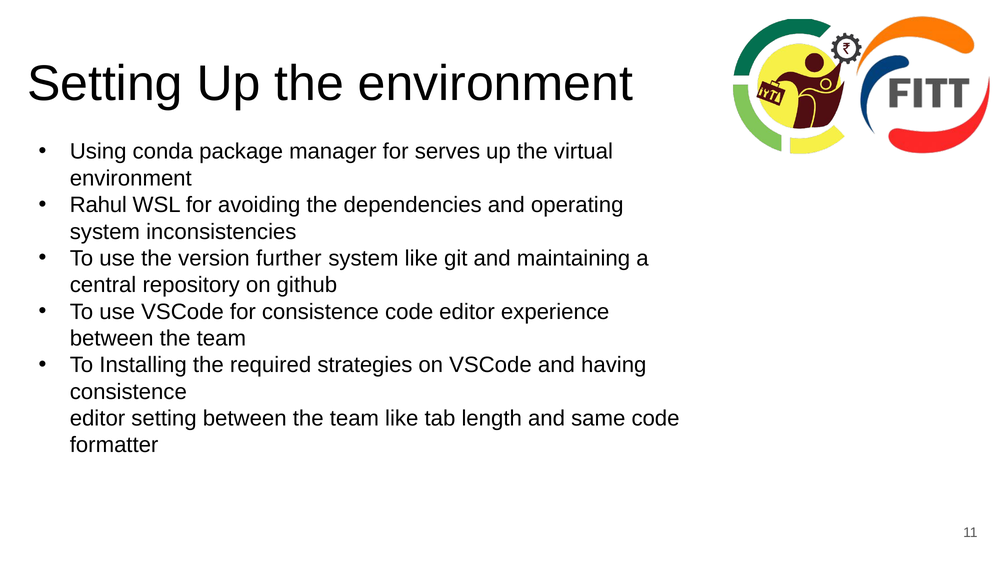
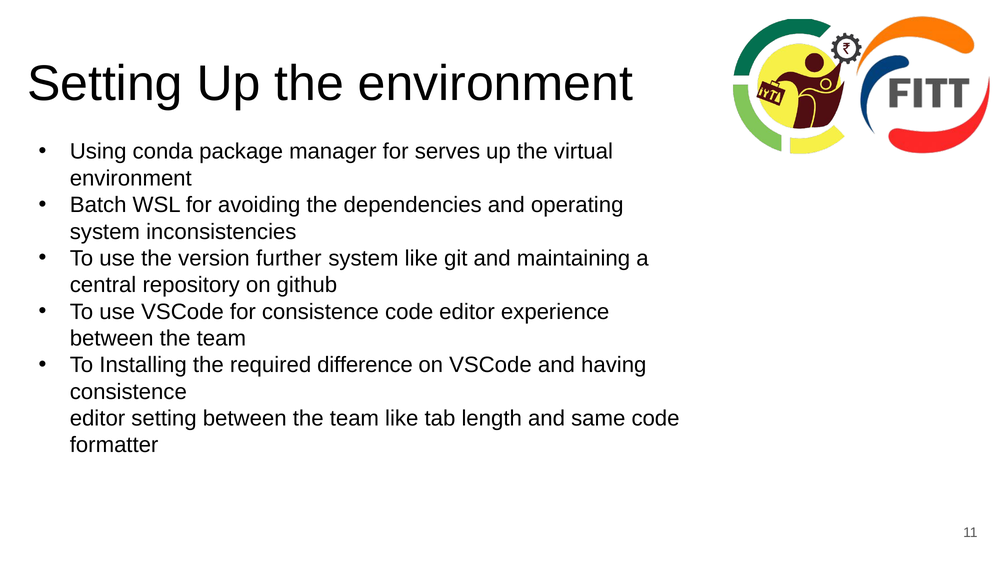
Rahul: Rahul -> Batch
strategies: strategies -> difference
